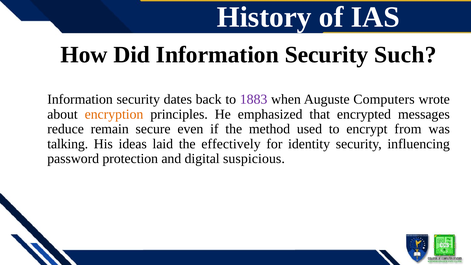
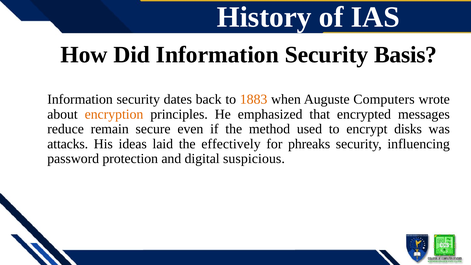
Such: Such -> Basis
1883 colour: purple -> orange
from: from -> disks
talking: talking -> attacks
identity: identity -> phreaks
